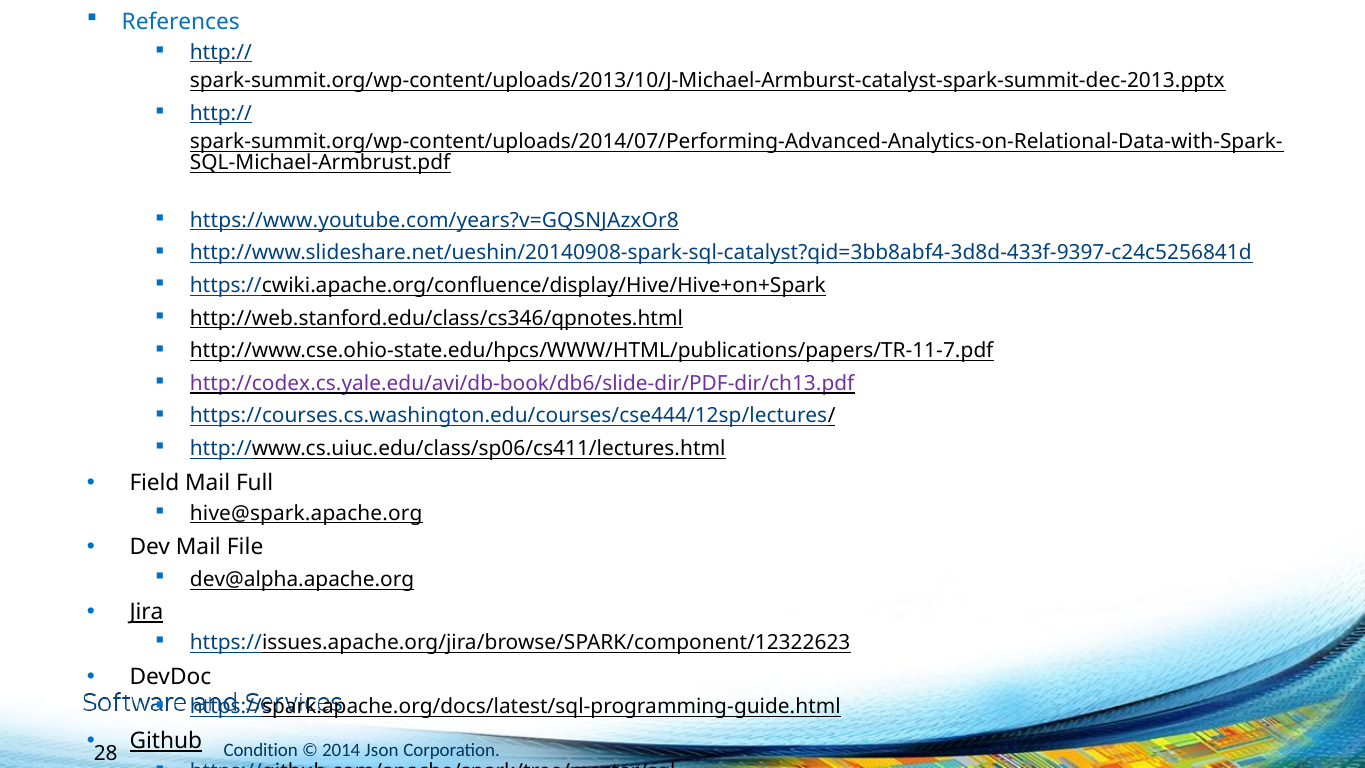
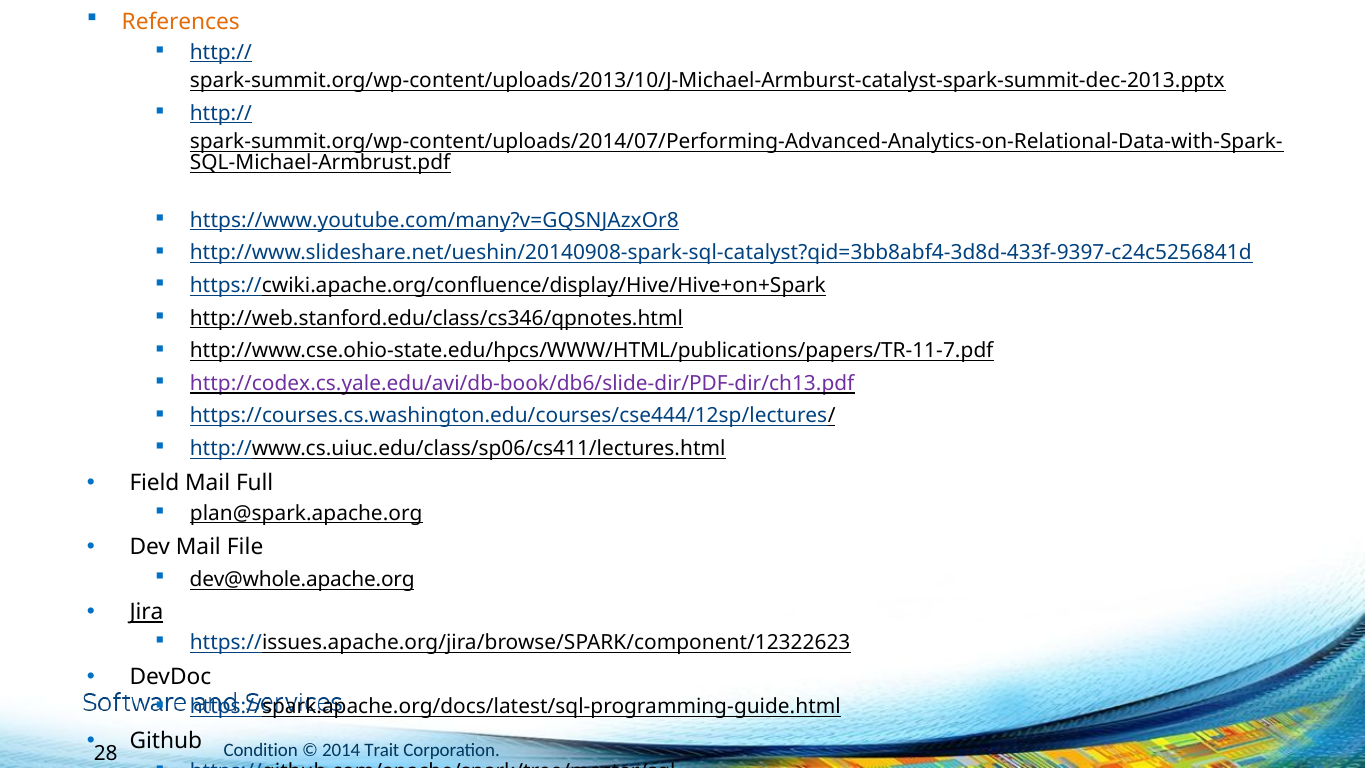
References colour: blue -> orange
https://www.youtube.com/years?v=GQSNJAzxOr8: https://www.youtube.com/years?v=GQSNJAzxOr8 -> https://www.youtube.com/many?v=GQSNJAzxOr8
hive@spark.apache.org: hive@spark.apache.org -> plan@spark.apache.org
dev@alpha.apache.org: dev@alpha.apache.org -> dev@whole.apache.org
Github underline: present -> none
Json: Json -> Trait
